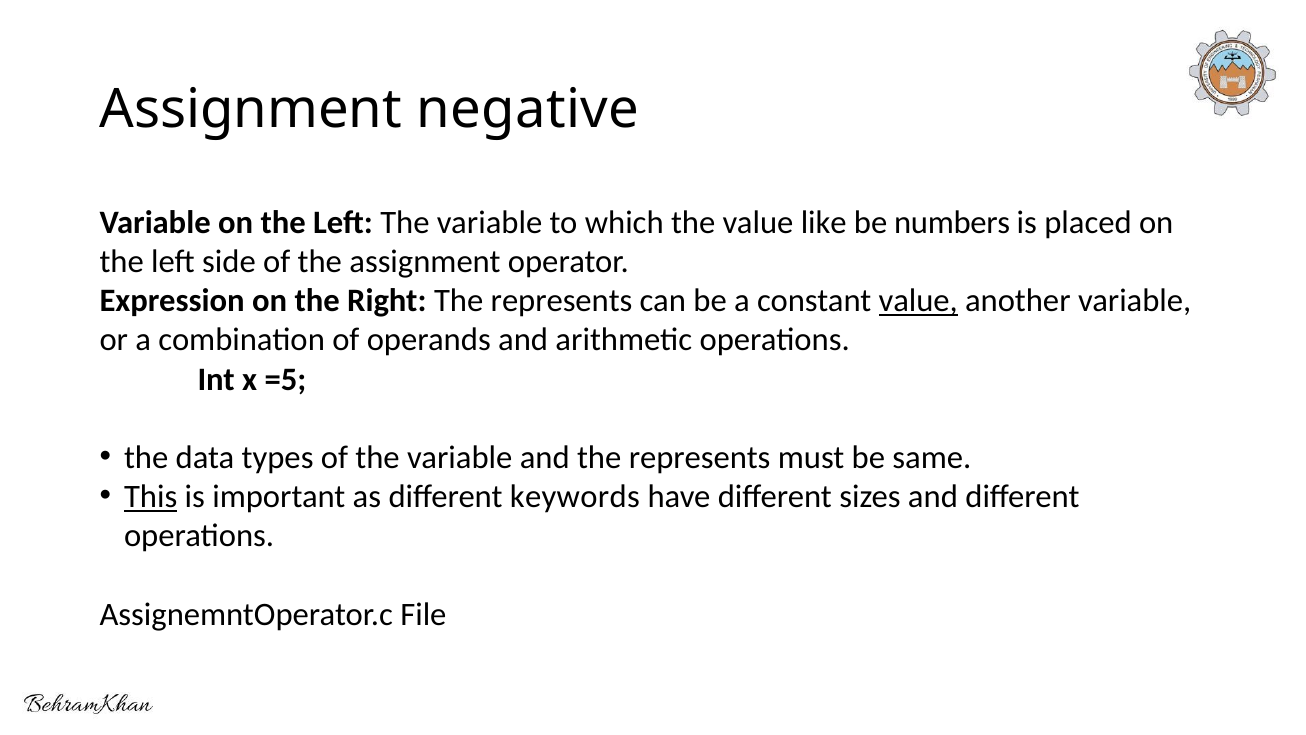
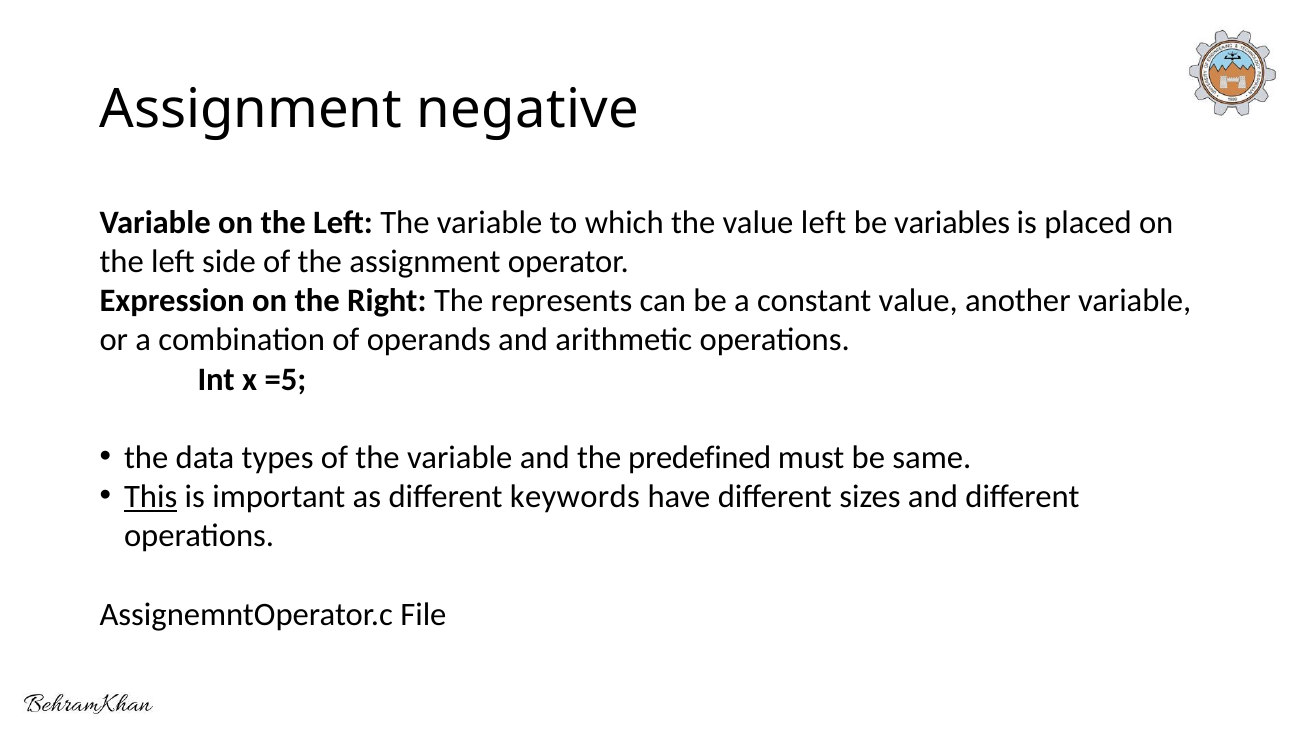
value like: like -> left
numbers: numbers -> variables
value at (918, 301) underline: present -> none
and the represents: represents -> predefined
